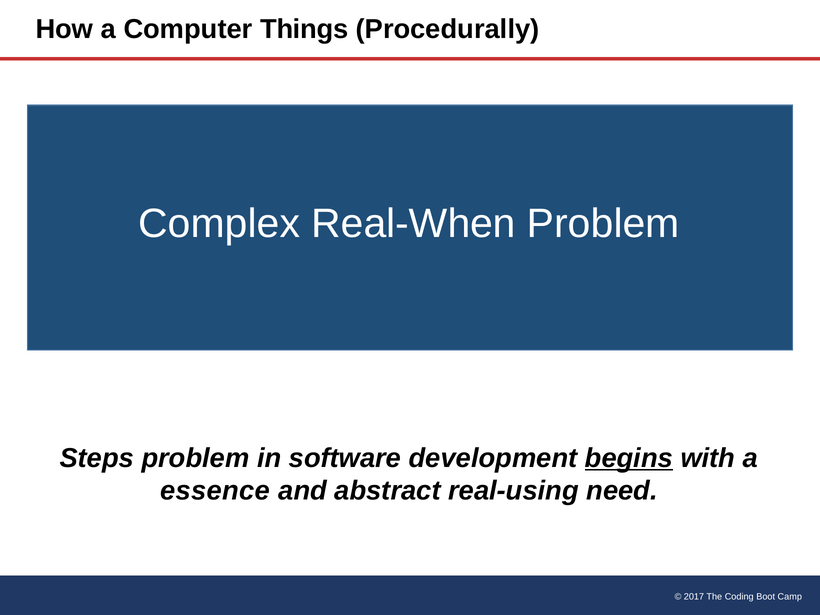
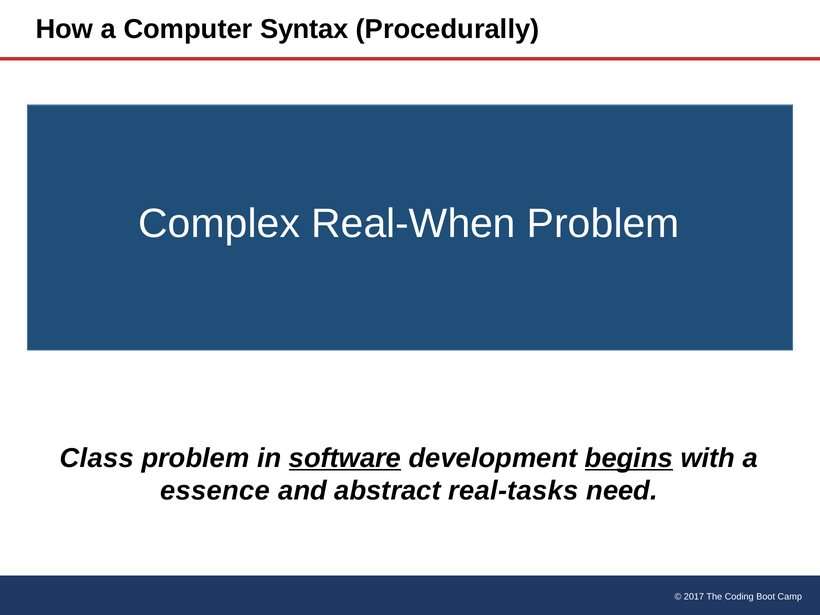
Things: Things -> Syntax
Steps: Steps -> Class
software underline: none -> present
real-using: real-using -> real-tasks
